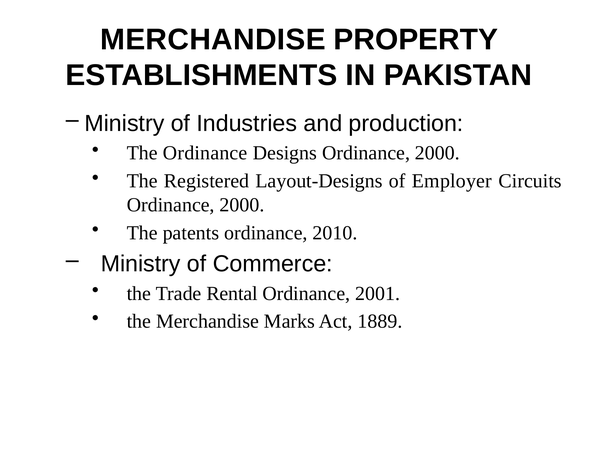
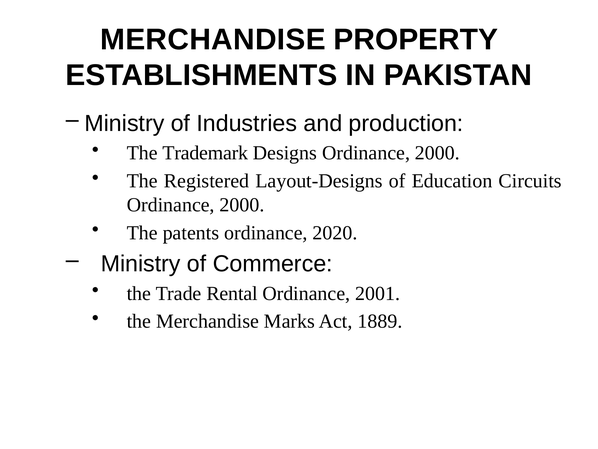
The Ordinance: Ordinance -> Trademark
Employer: Employer -> Education
2010: 2010 -> 2020
